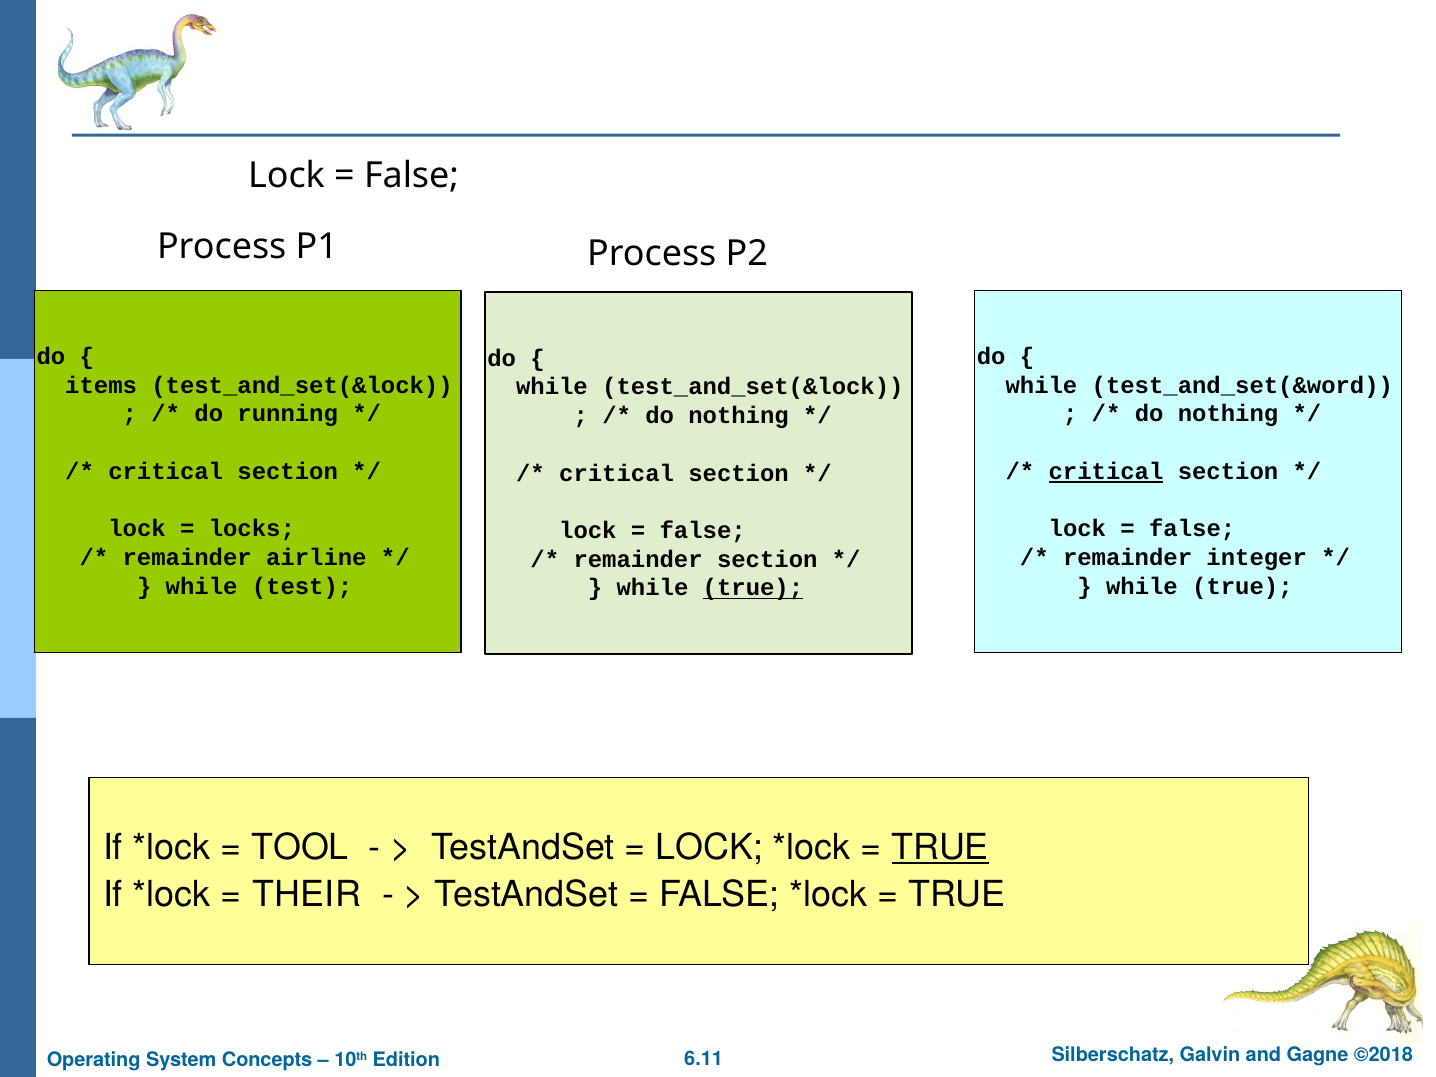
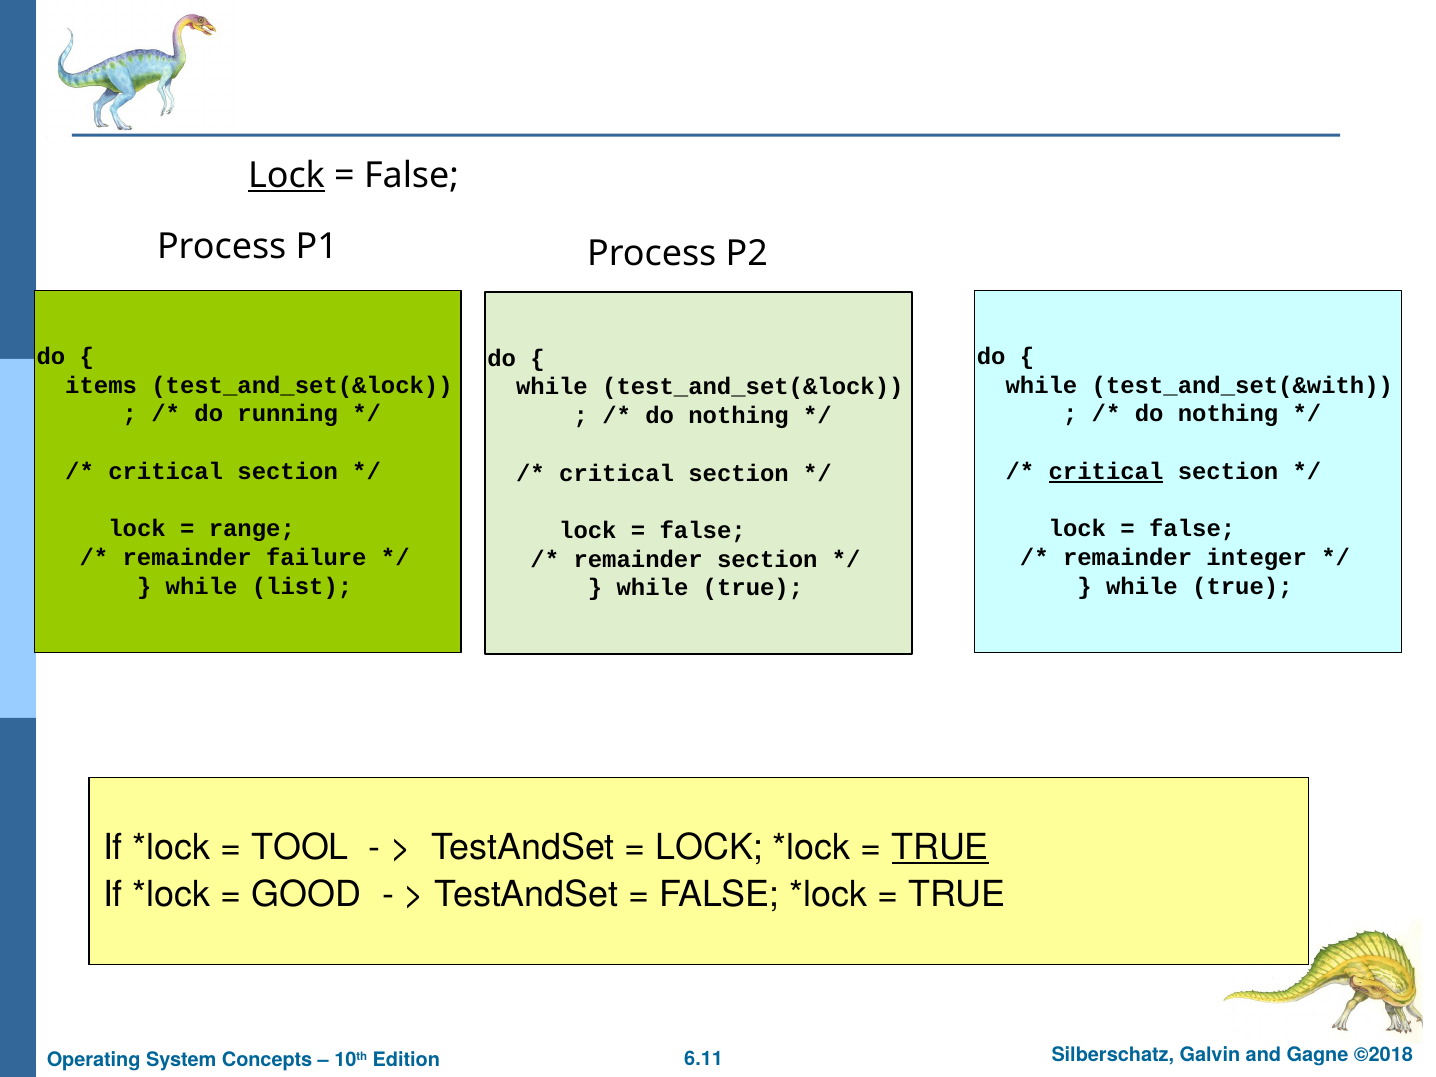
Lock at (286, 175) underline: none -> present
test_and_set(&word: test_and_set(&word -> test_and_set(&with
locks: locks -> range
airline: airline -> failure
test: test -> list
true at (753, 588) underline: present -> none
THEIR: THEIR -> GOOD
